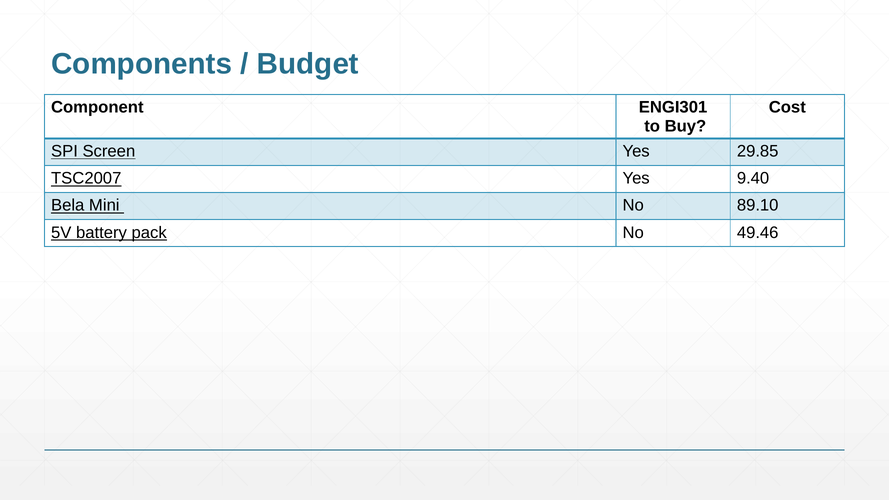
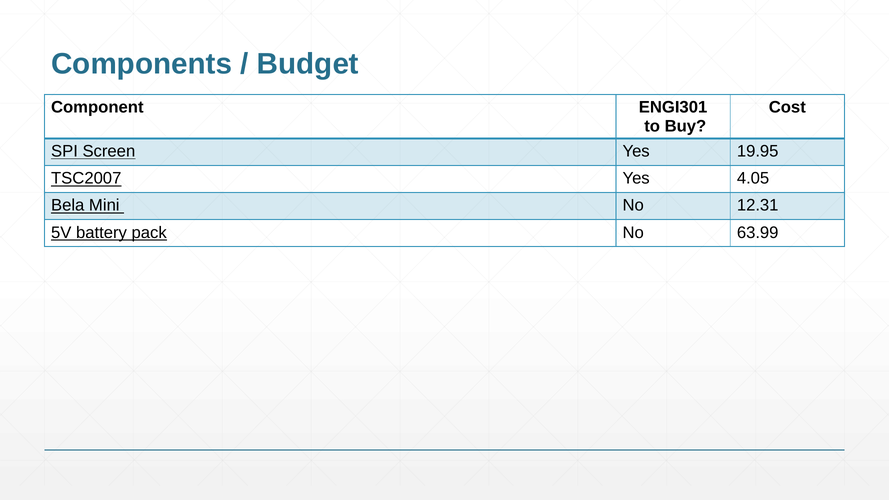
29.85: 29.85 -> 19.95
9.40: 9.40 -> 4.05
89.10: 89.10 -> 12.31
49.46: 49.46 -> 63.99
